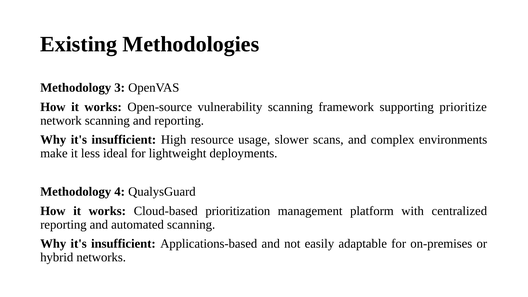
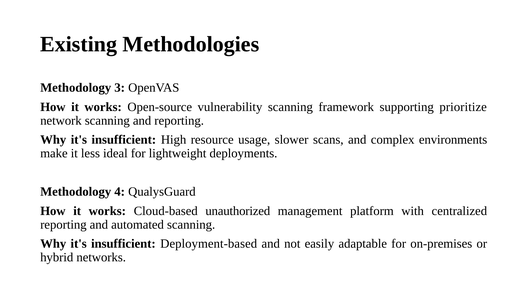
prioritization: prioritization -> unauthorized
Applications-based: Applications-based -> Deployment-based
